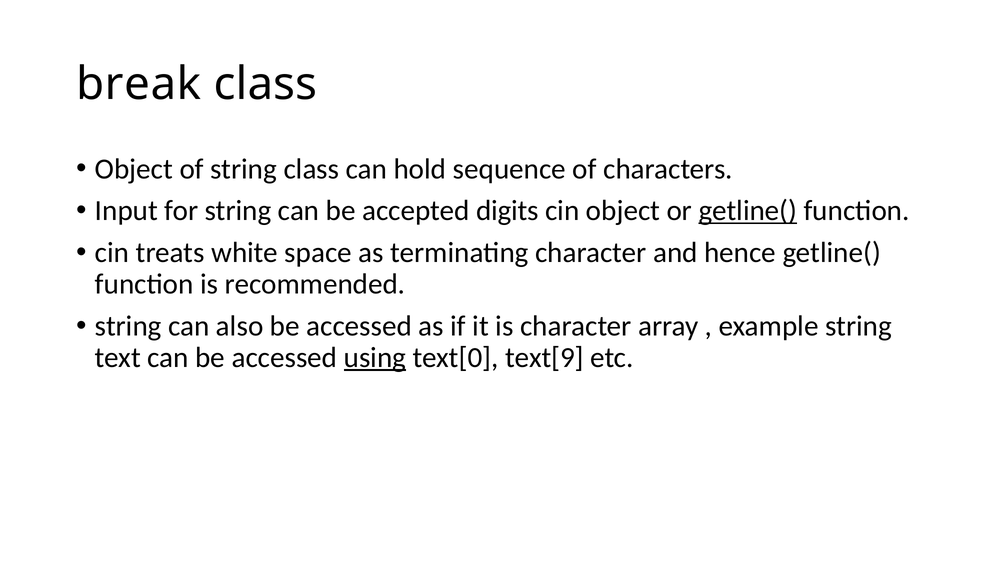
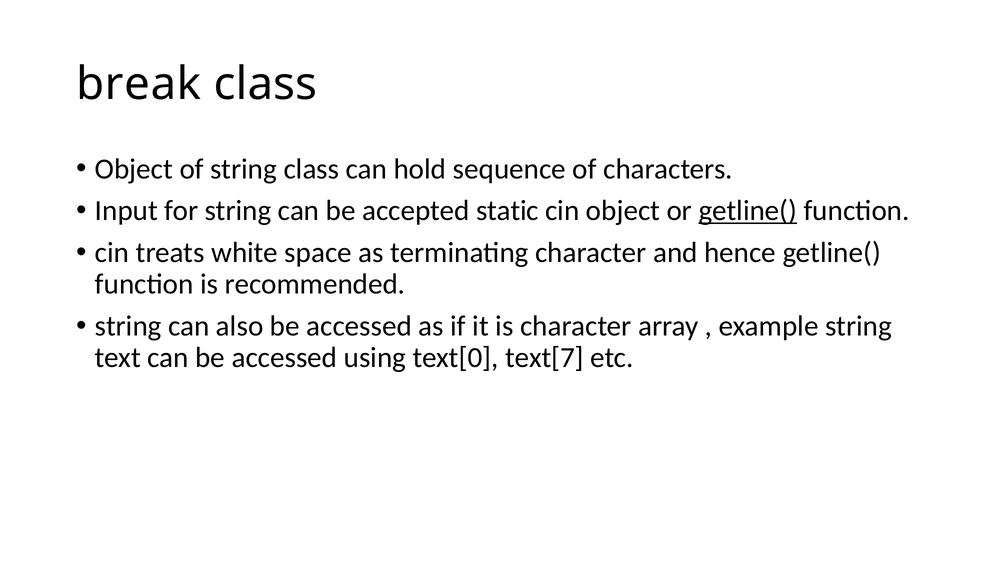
digits: digits -> static
using underline: present -> none
text[9: text[9 -> text[7
